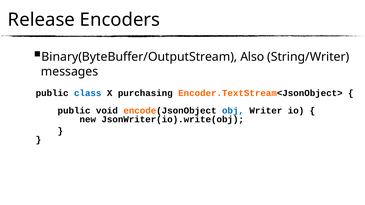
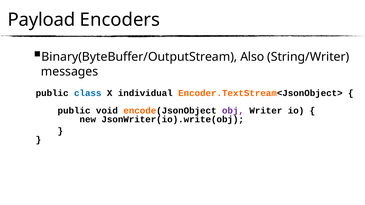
Release: Release -> Payload
purchasing: purchasing -> individual
obj colour: blue -> purple
